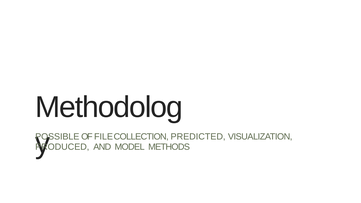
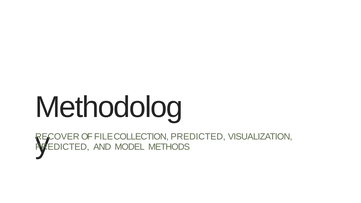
POSSIBLE: POSSIBLE -> RECOVER
PRODUCED at (62, 147): PRODUCED -> PREDICTED
